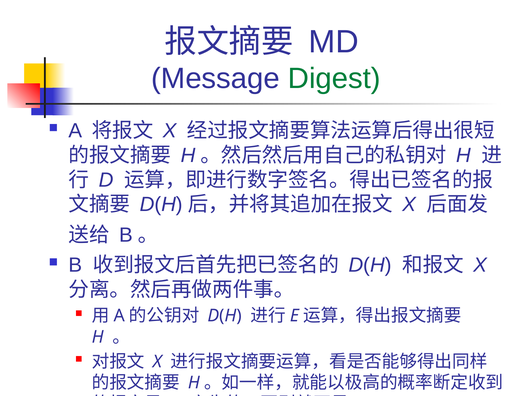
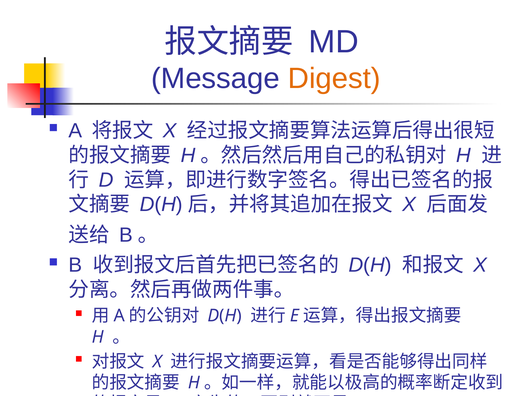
Digest colour: green -> orange
